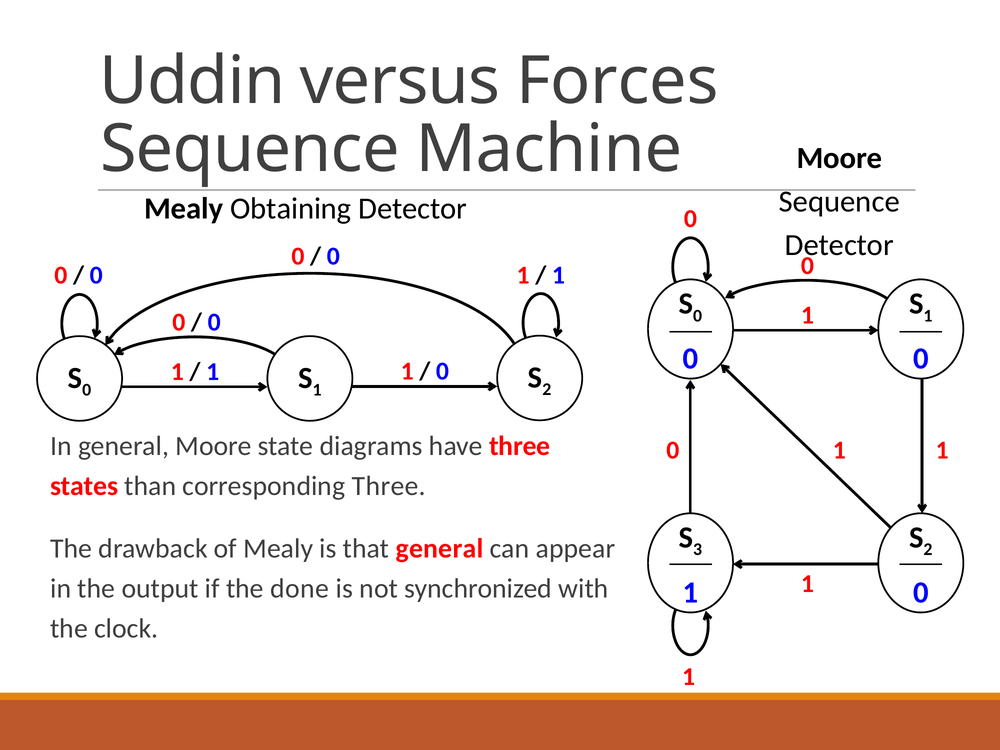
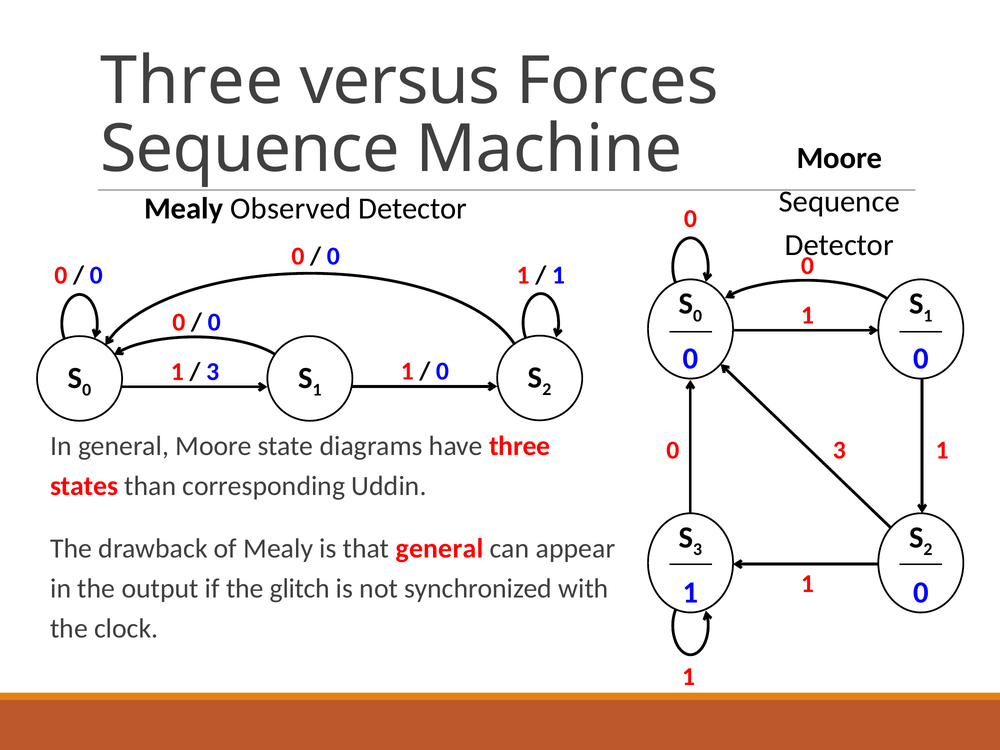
Uddin at (192, 81): Uddin -> Three
Obtaining: Obtaining -> Observed
1 at (213, 372): 1 -> 3
1 at (839, 450): 1 -> 3
corresponding Three: Three -> Uddin
done: done -> glitch
